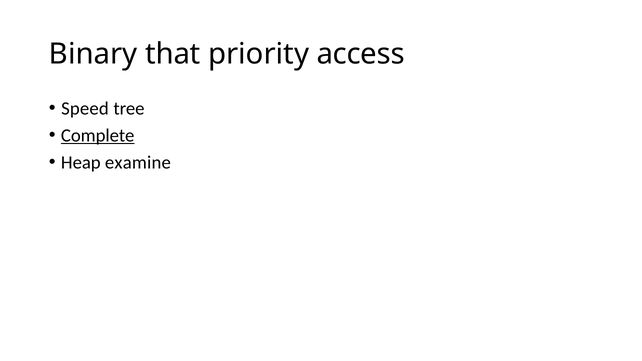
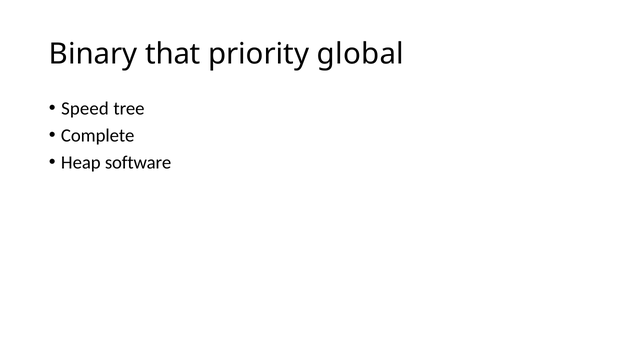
access: access -> global
Complete underline: present -> none
examine: examine -> software
